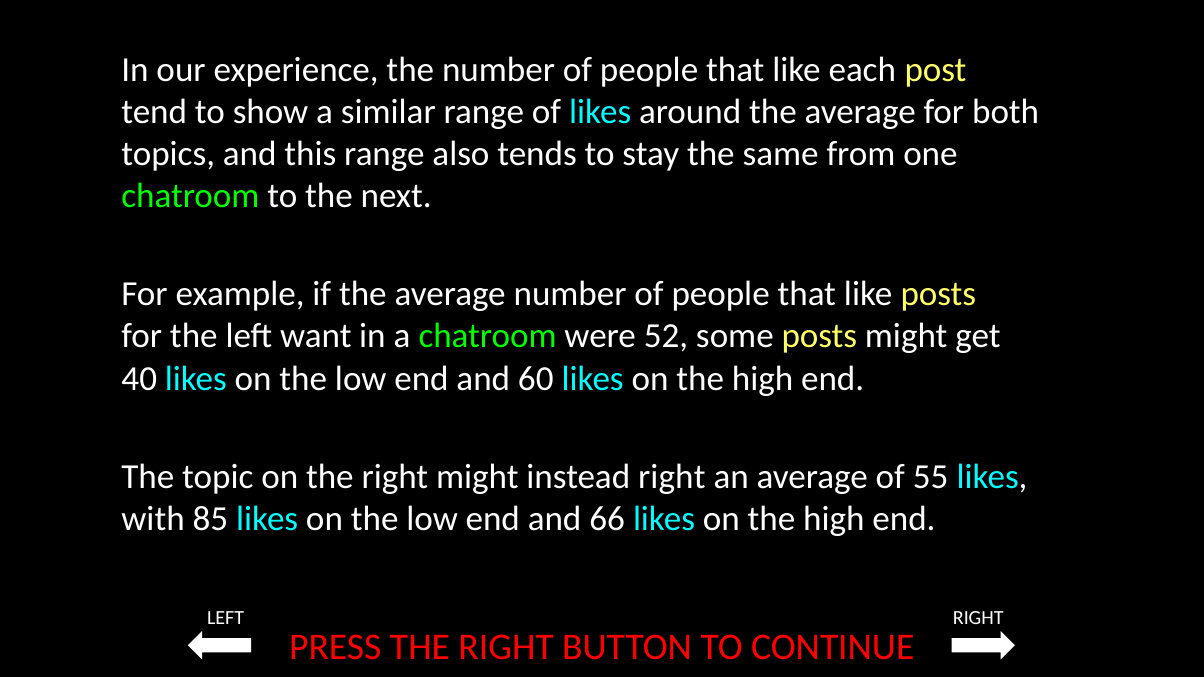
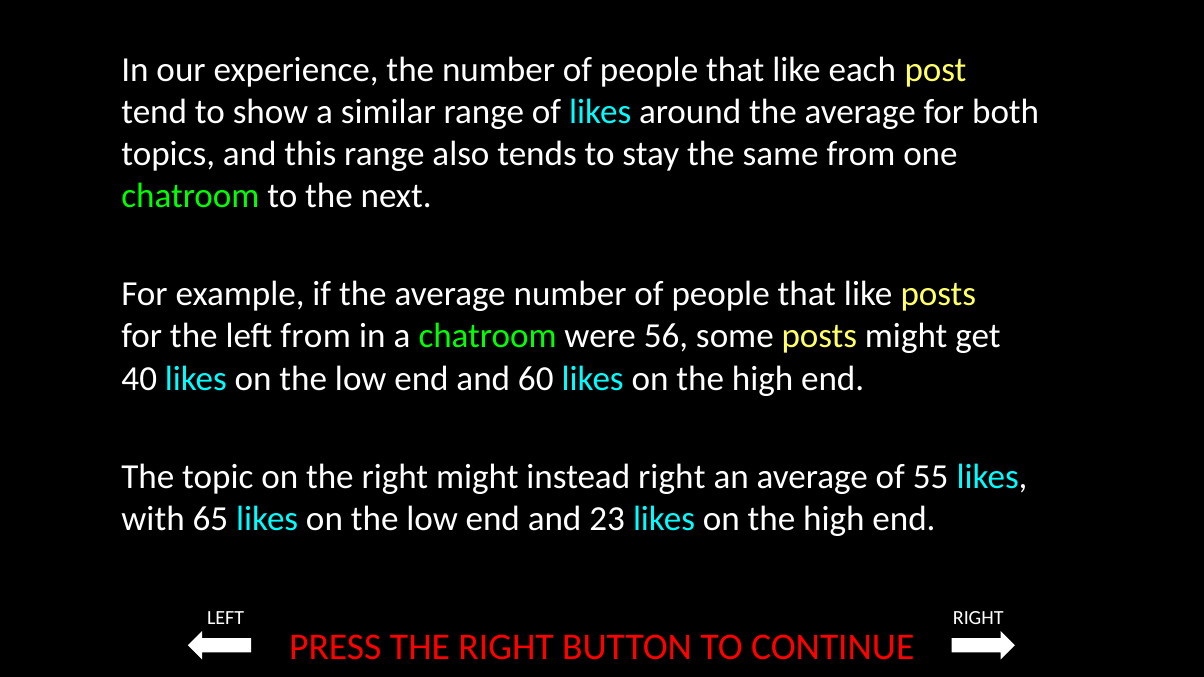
left want: want -> from
52: 52 -> 56
85: 85 -> 65
66: 66 -> 23
